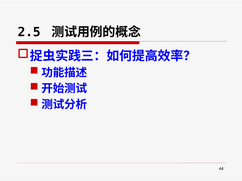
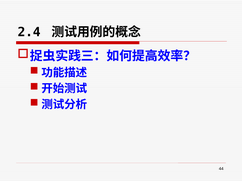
2.5: 2.5 -> 2.4
